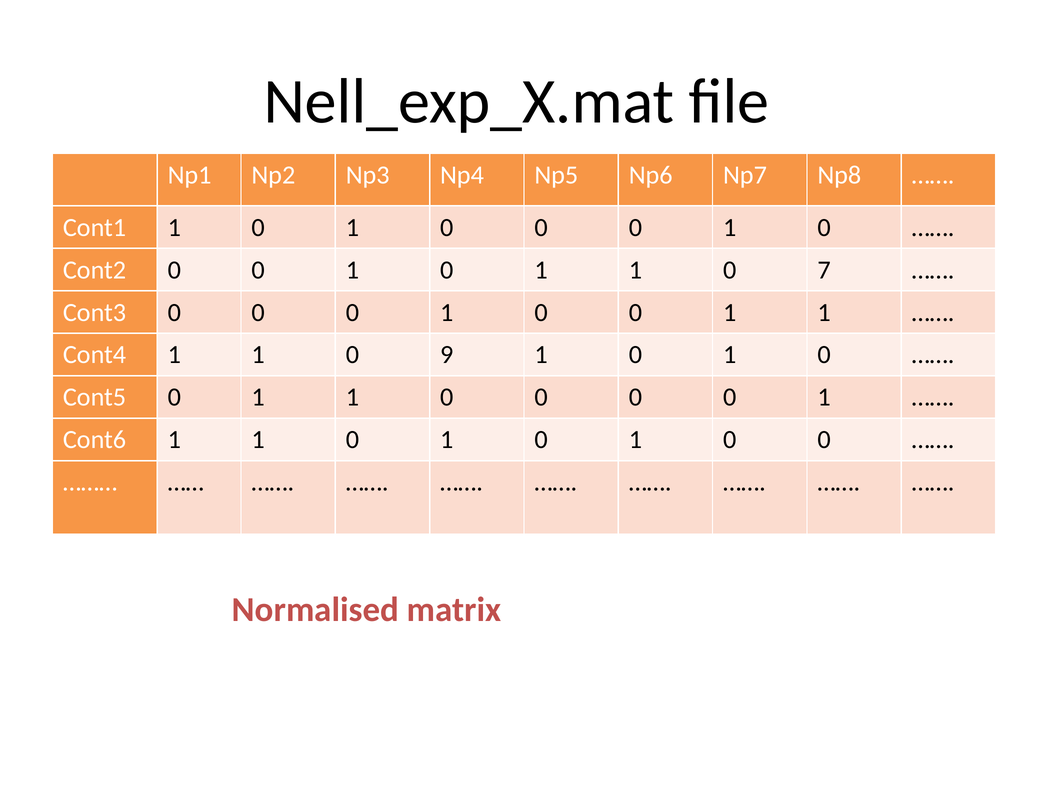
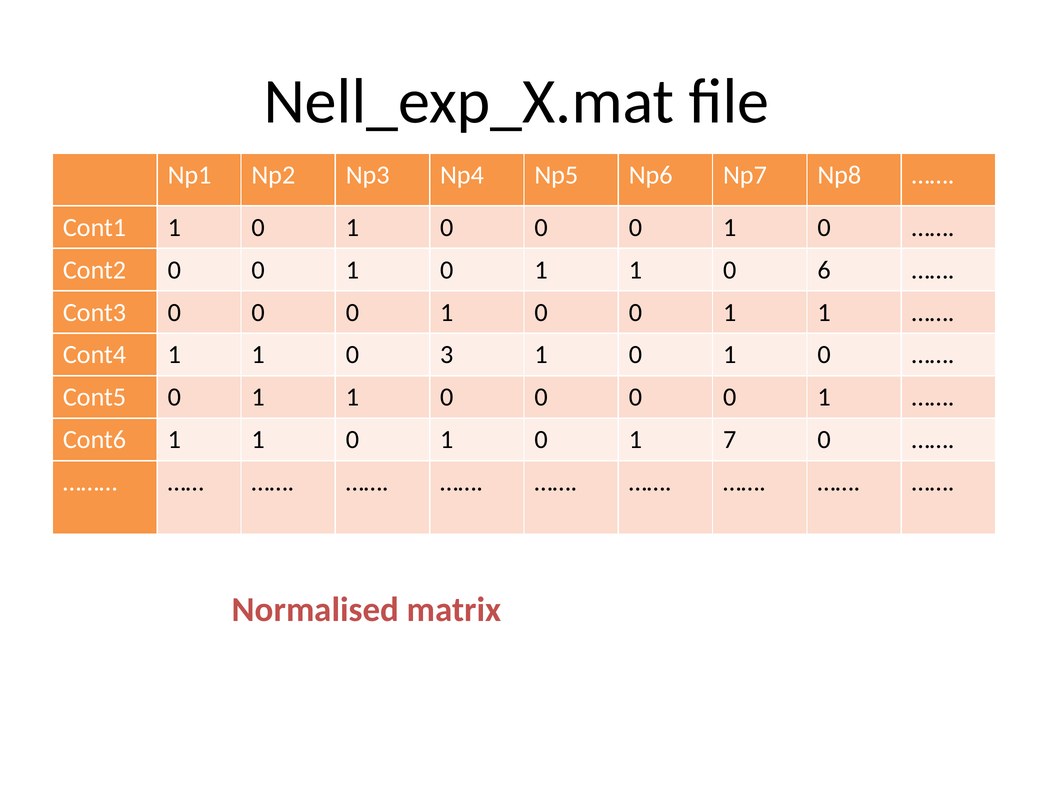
7: 7 -> 6
9: 9 -> 3
0 at (730, 440): 0 -> 7
